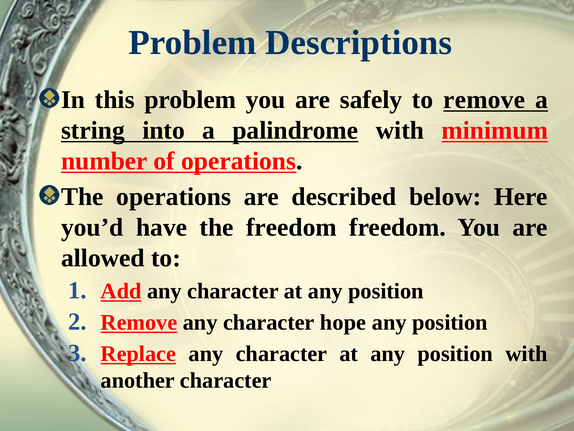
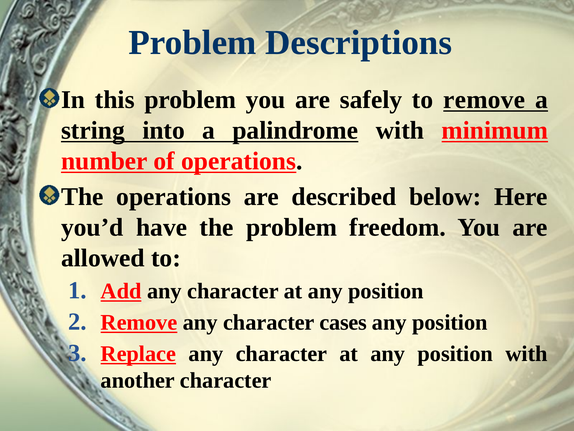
the freedom: freedom -> problem
hope: hope -> cases
